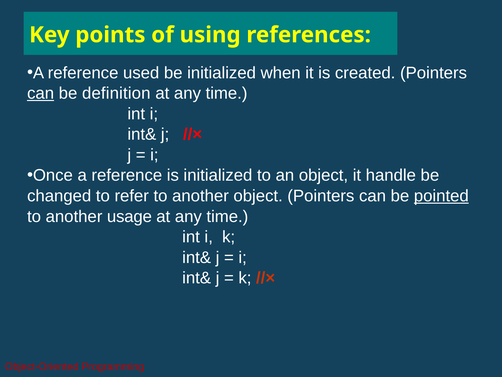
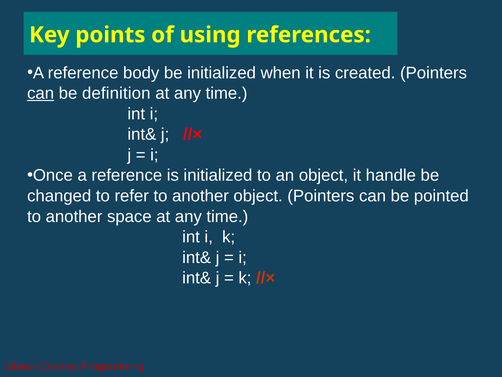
used: used -> body
pointed underline: present -> none
usage: usage -> space
